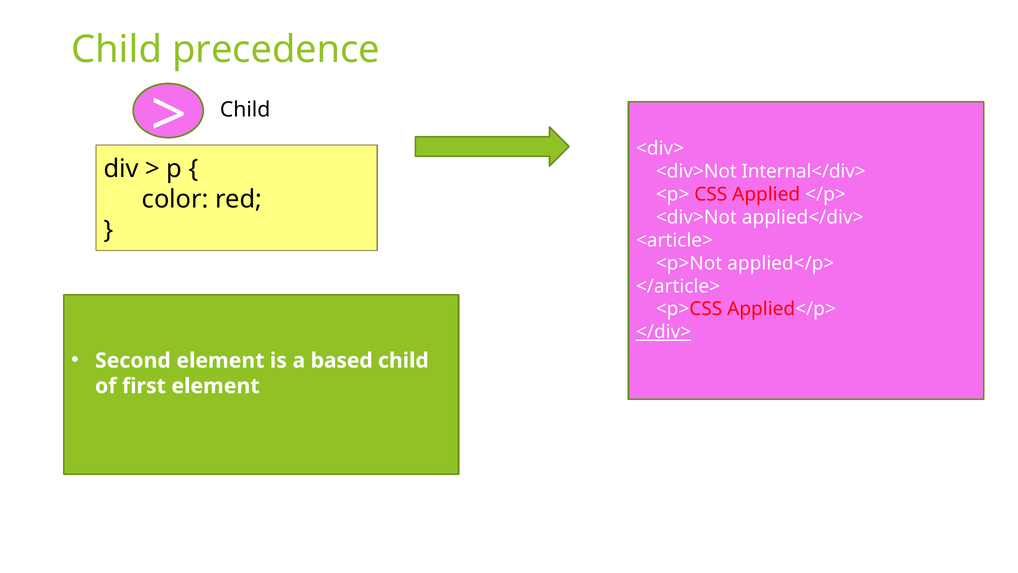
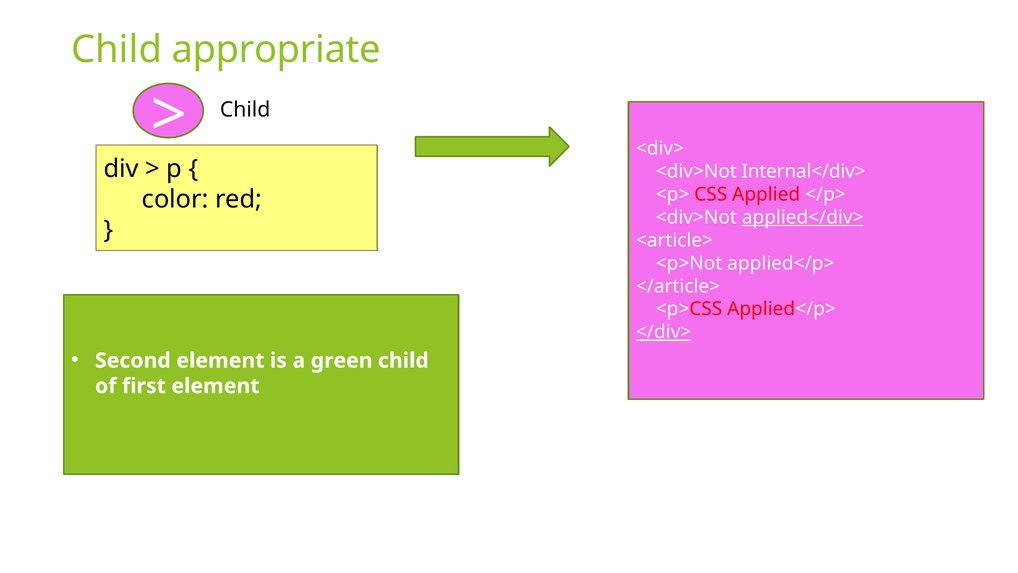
precedence: precedence -> appropriate
applied</div> underline: none -> present
based: based -> green
